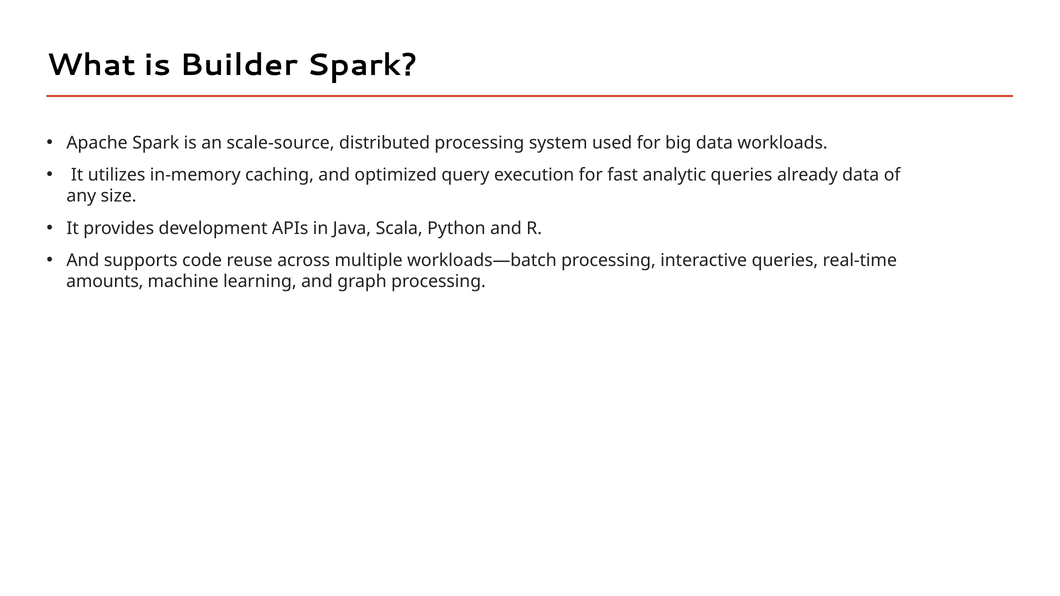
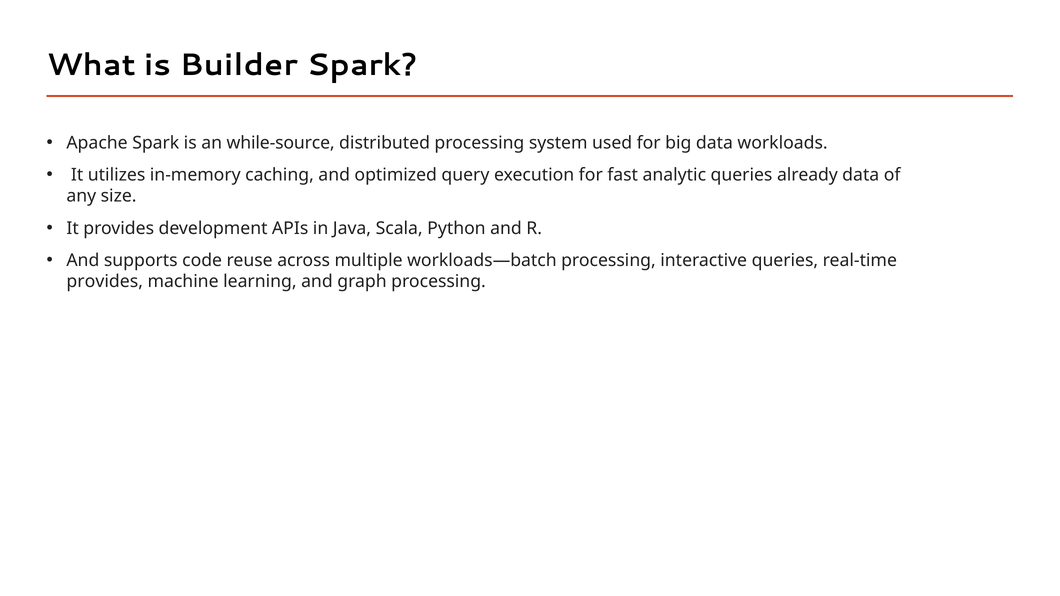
scale-source: scale-source -> while-source
amounts at (105, 282): amounts -> provides
